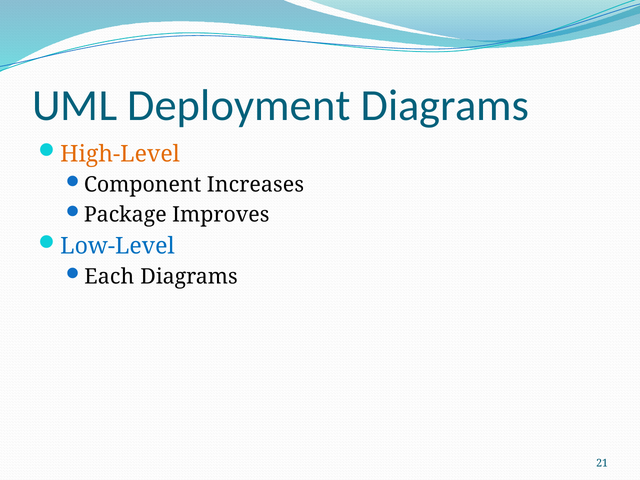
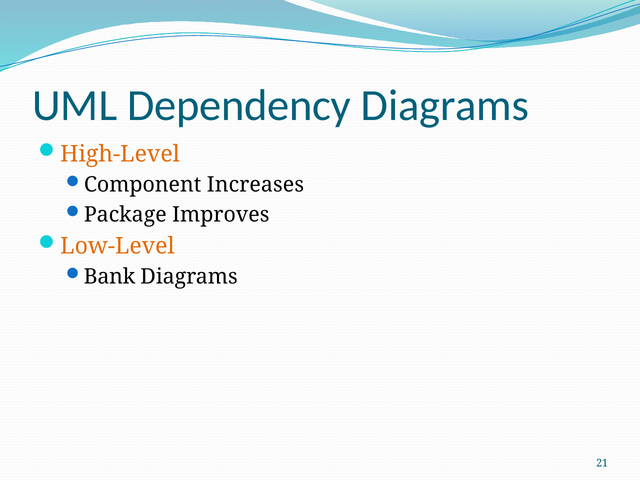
Deployment: Deployment -> Dependency
Low-Level colour: blue -> orange
Each: Each -> Bank
